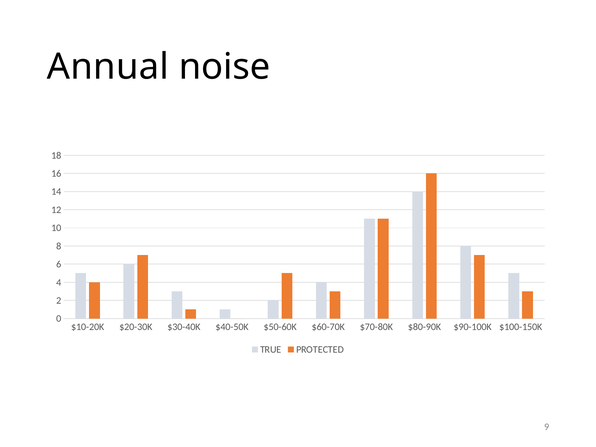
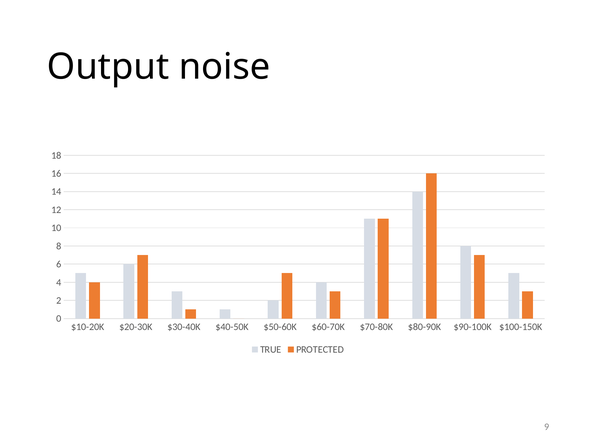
Annual: Annual -> Output
